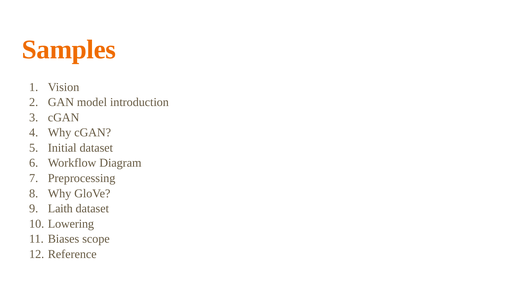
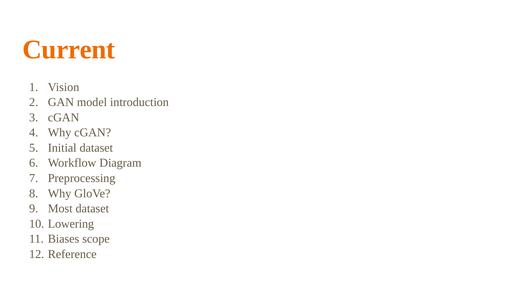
Samples: Samples -> Current
Laith: Laith -> Most
